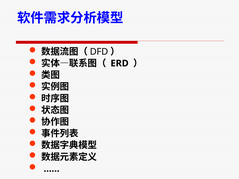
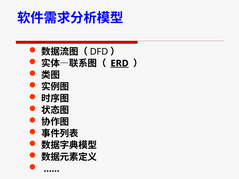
ERD underline: none -> present
